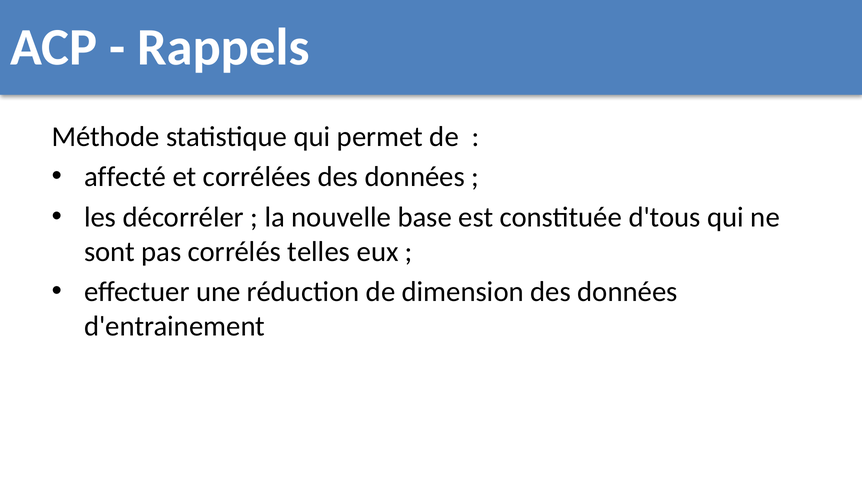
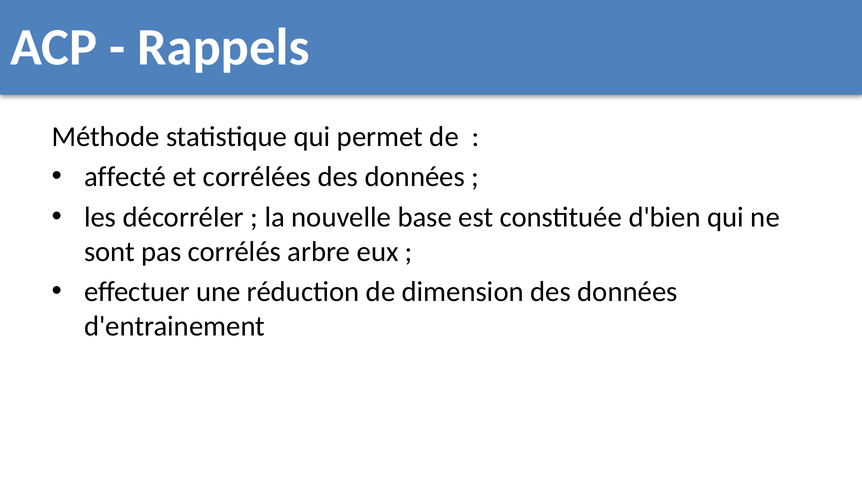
d'tous: d'tous -> d'bien
telles: telles -> arbre
